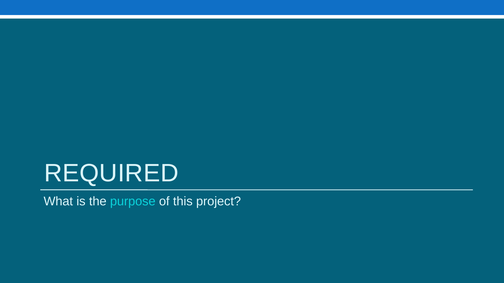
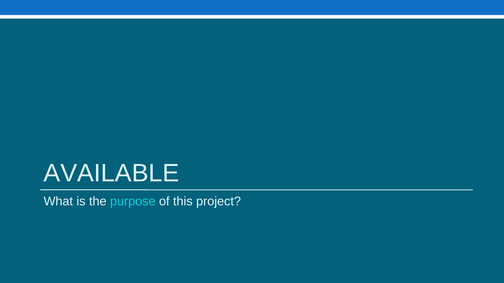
REQUIRED: REQUIRED -> AVAILABLE
